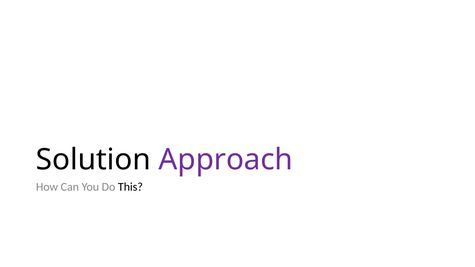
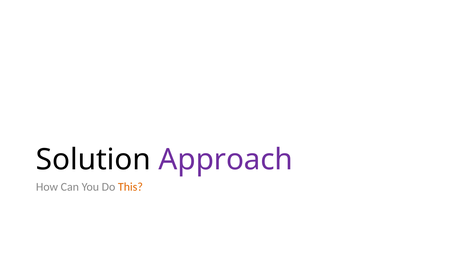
This colour: black -> orange
